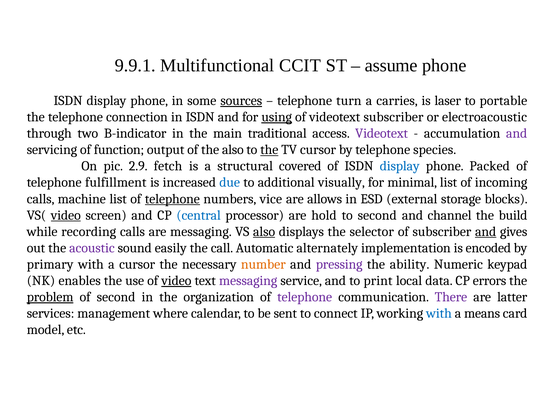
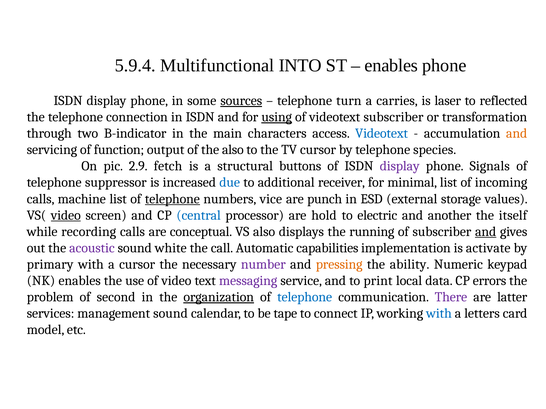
9.9.1: 9.9.1 -> 5.9.4
CCIT: CCIT -> INTO
assume at (391, 66): assume -> enables
portable: portable -> reflected
electroacoustic: electroacoustic -> transformation
traditional: traditional -> characters
Videotext at (382, 134) colour: purple -> blue
and at (517, 134) colour: purple -> orange
the at (269, 150) underline: present -> none
covered: covered -> buttons
display at (400, 166) colour: blue -> purple
Packed: Packed -> Signals
fulfillment: fulfillment -> suppressor
visually: visually -> receiver
allows: allows -> punch
blocks: blocks -> values
to second: second -> electric
channel: channel -> another
build: build -> itself
are messaging: messaging -> conceptual
also at (264, 232) underline: present -> none
selector: selector -> running
easily: easily -> white
alternately: alternately -> capabilities
encoded: encoded -> activate
number colour: orange -> purple
pressing colour: purple -> orange
video at (176, 281) underline: present -> none
problem underline: present -> none
organization underline: none -> present
telephone at (305, 297) colour: purple -> blue
management where: where -> sound
sent: sent -> tape
means: means -> letters
